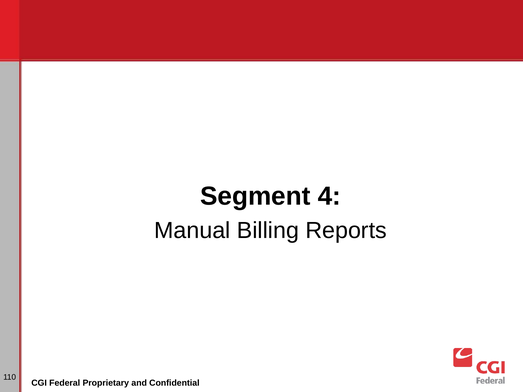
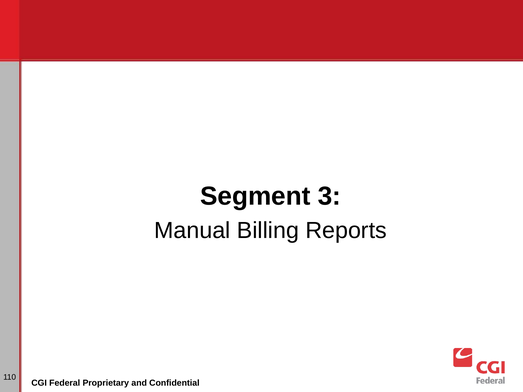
4: 4 -> 3
